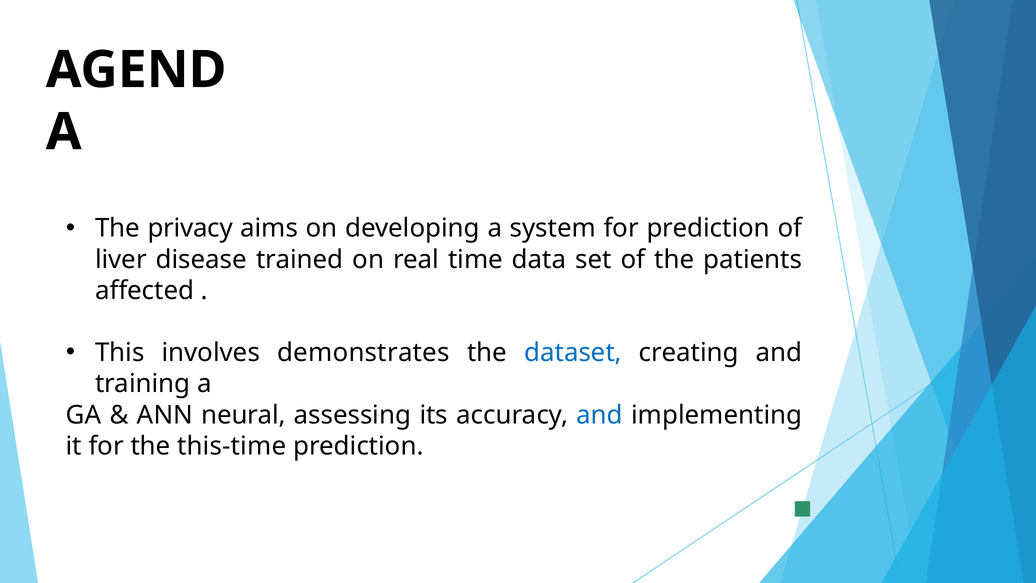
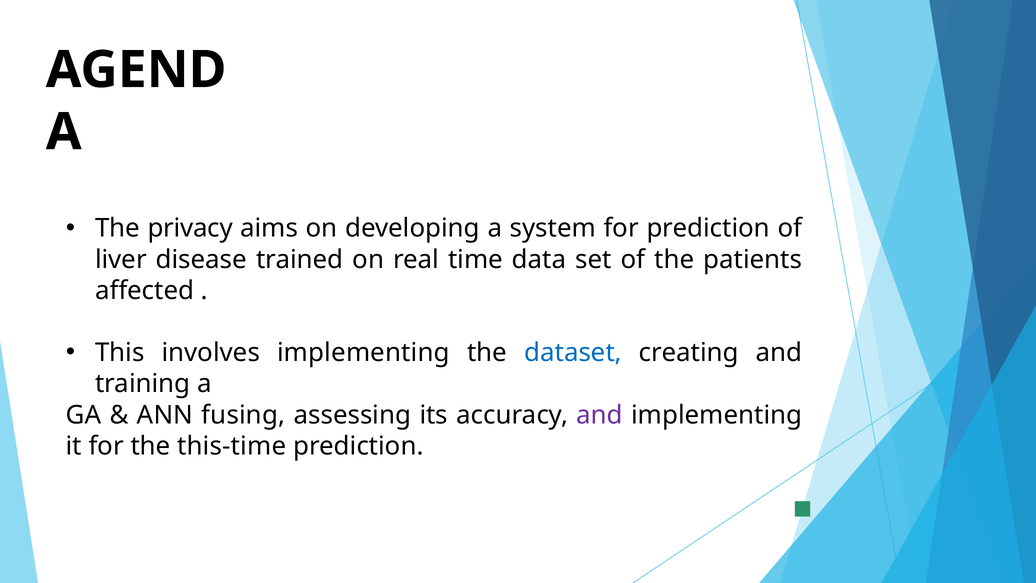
involves demonstrates: demonstrates -> implementing
neural: neural -> fusing
and at (600, 415) colour: blue -> purple
